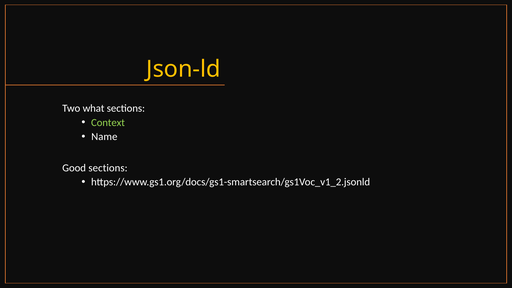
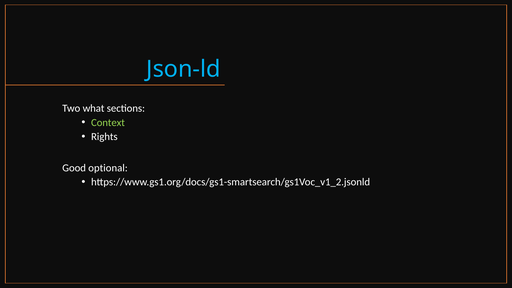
Json-ld colour: yellow -> light blue
Name: Name -> Rights
Good sections: sections -> optional
